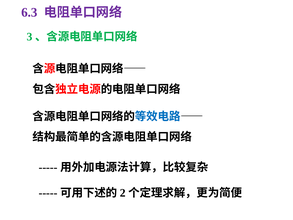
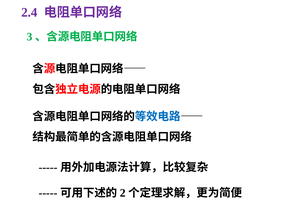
6.3: 6.3 -> 2.4
